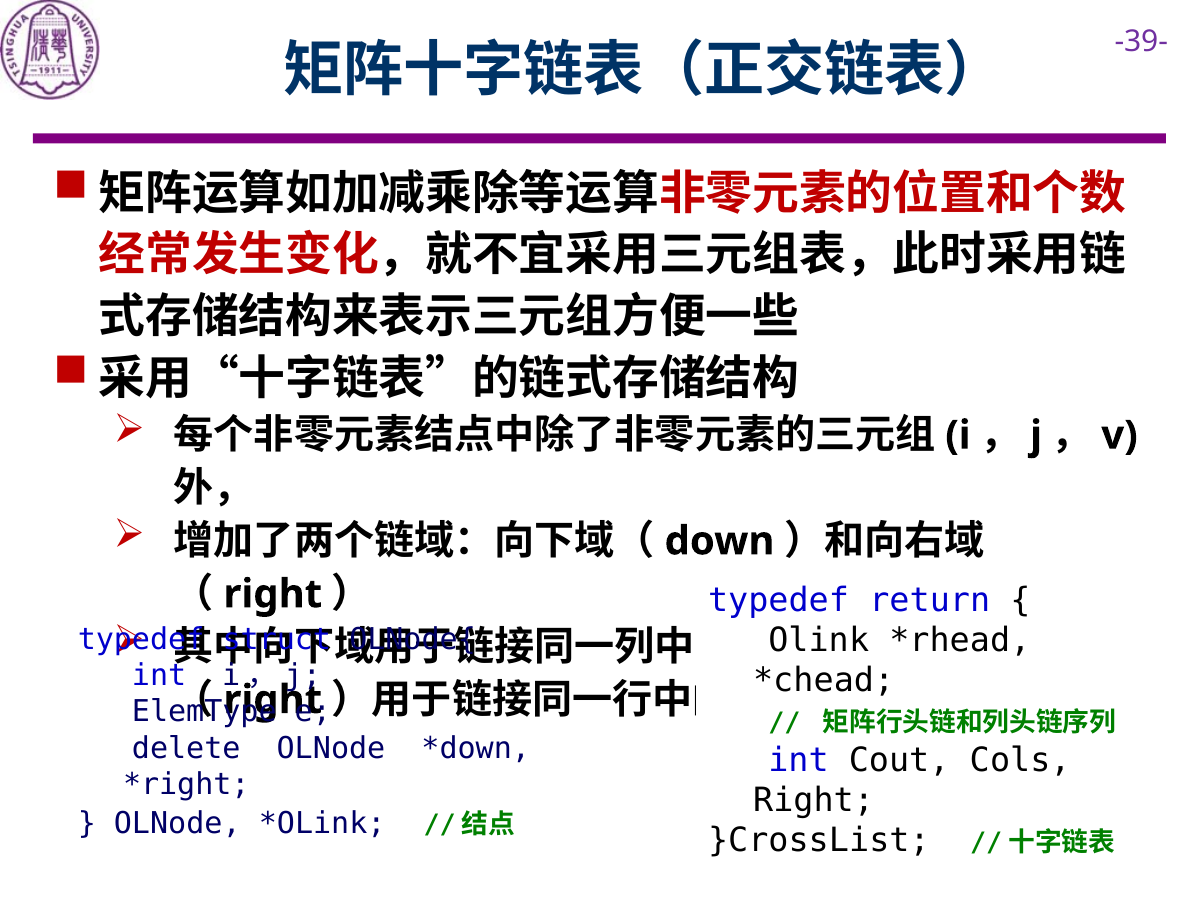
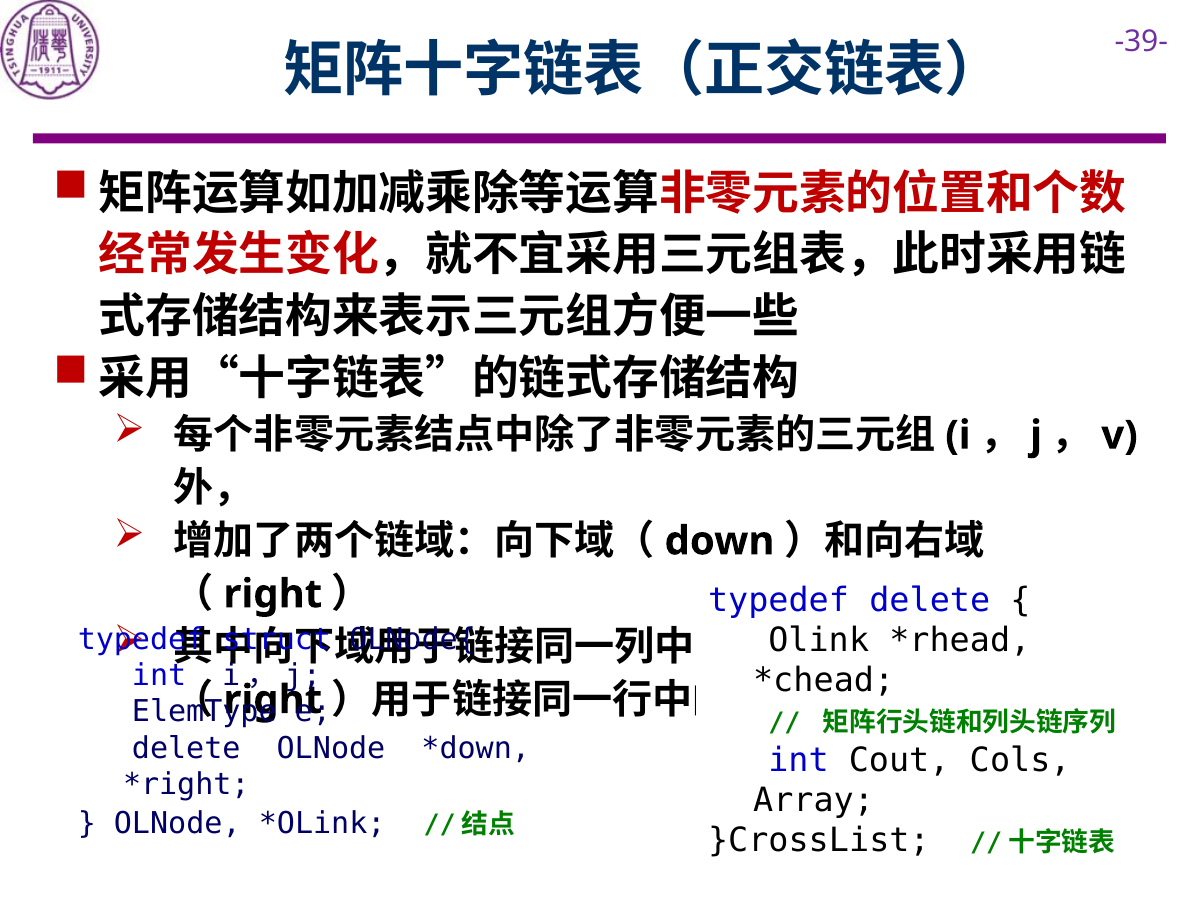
typedef return: return -> delete
Right at (814, 801): Right -> Array
